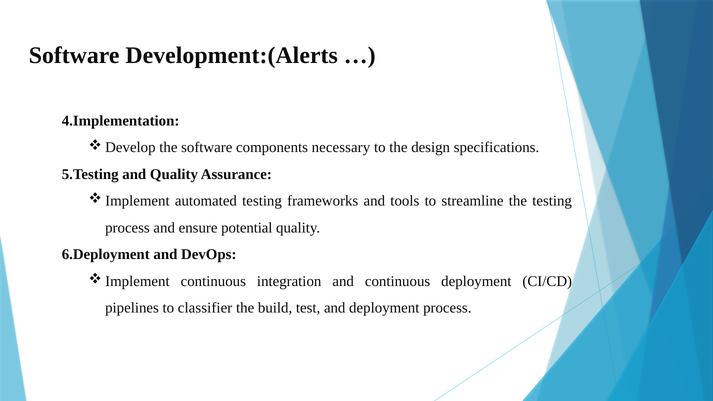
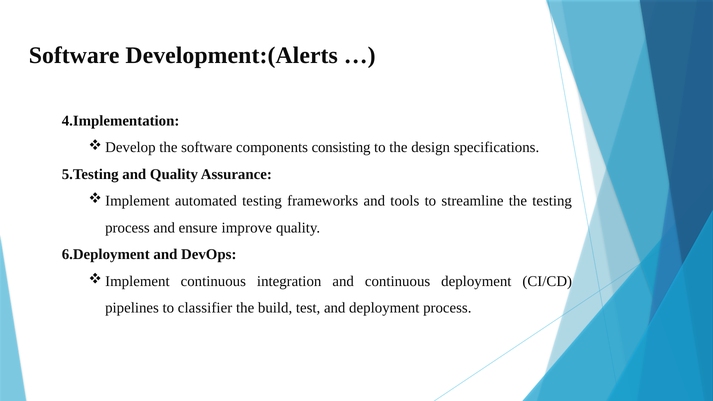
necessary: necessary -> consisting
potential: potential -> improve
